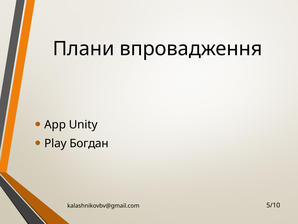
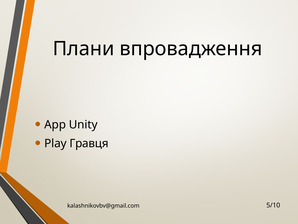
Богдан: Богдан -> Гравця
